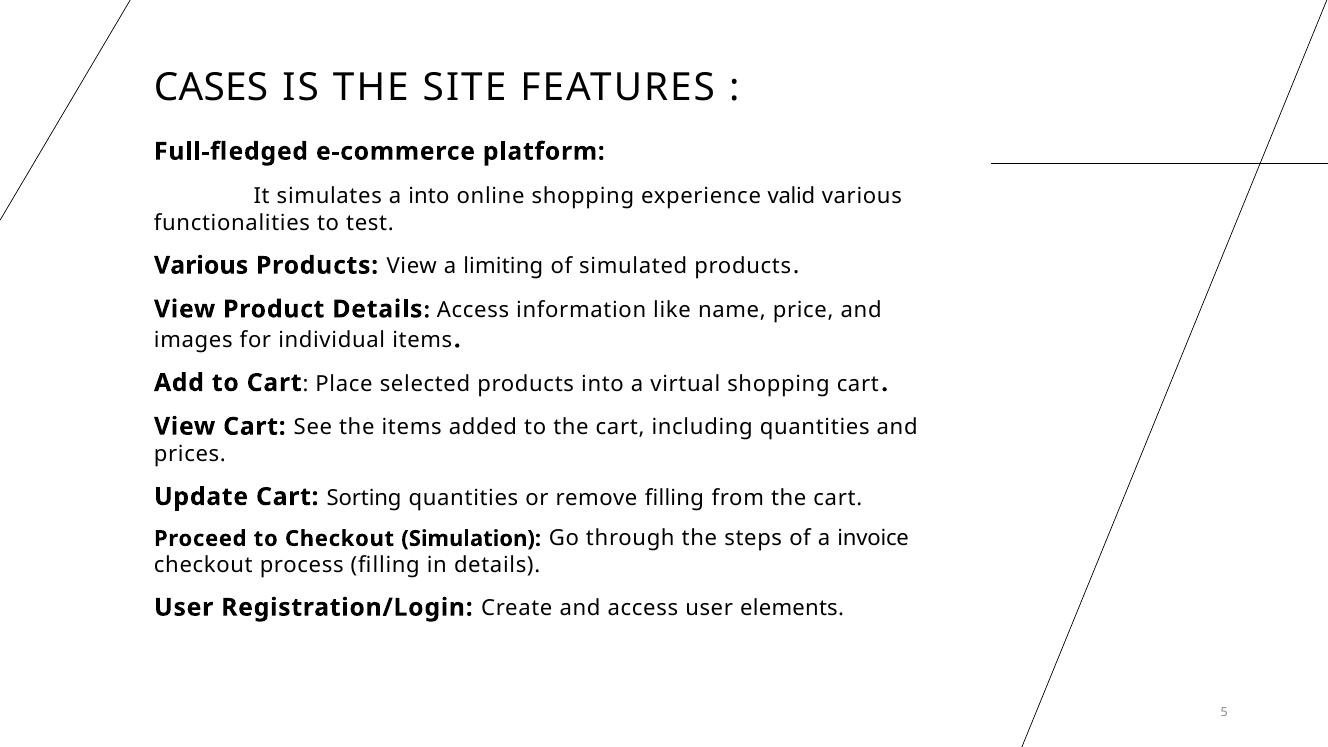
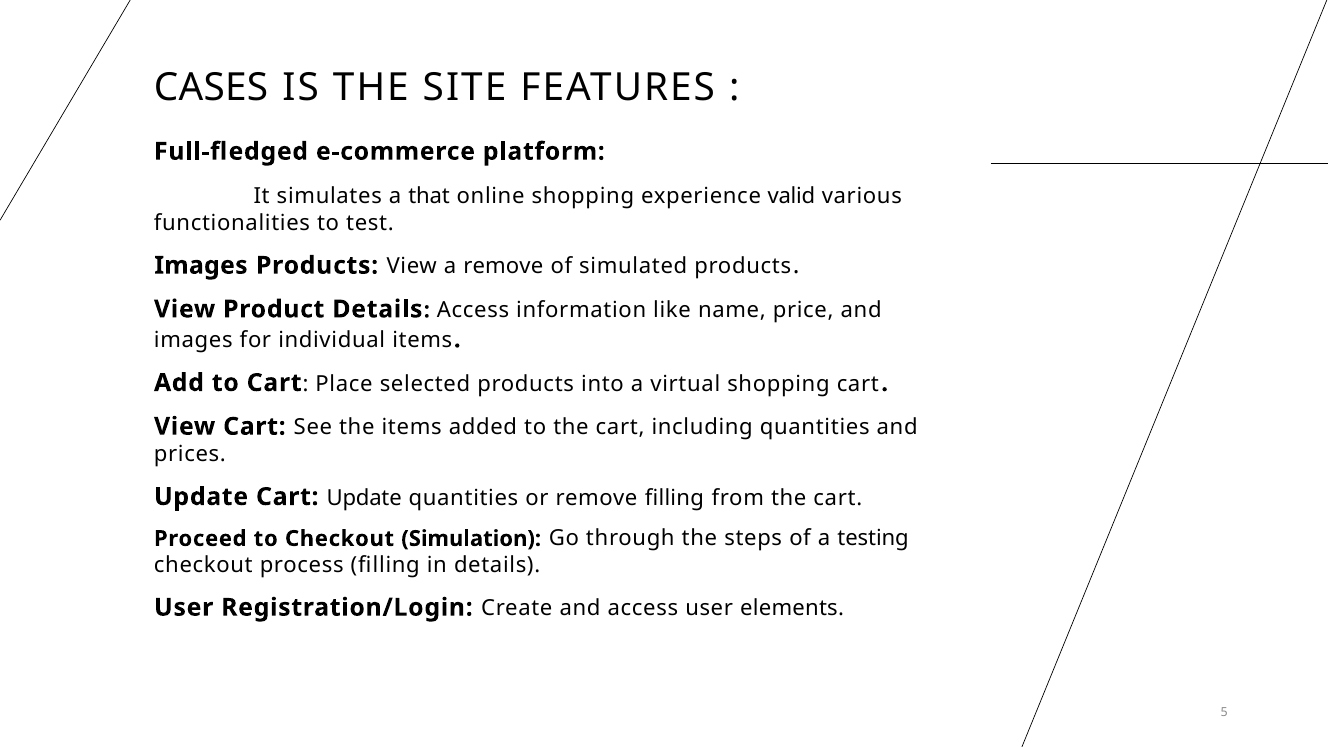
a into: into -> that
Various at (201, 265): Various -> Images
a limiting: limiting -> remove
Cart Sorting: Sorting -> Update
invoice: invoice -> testing
